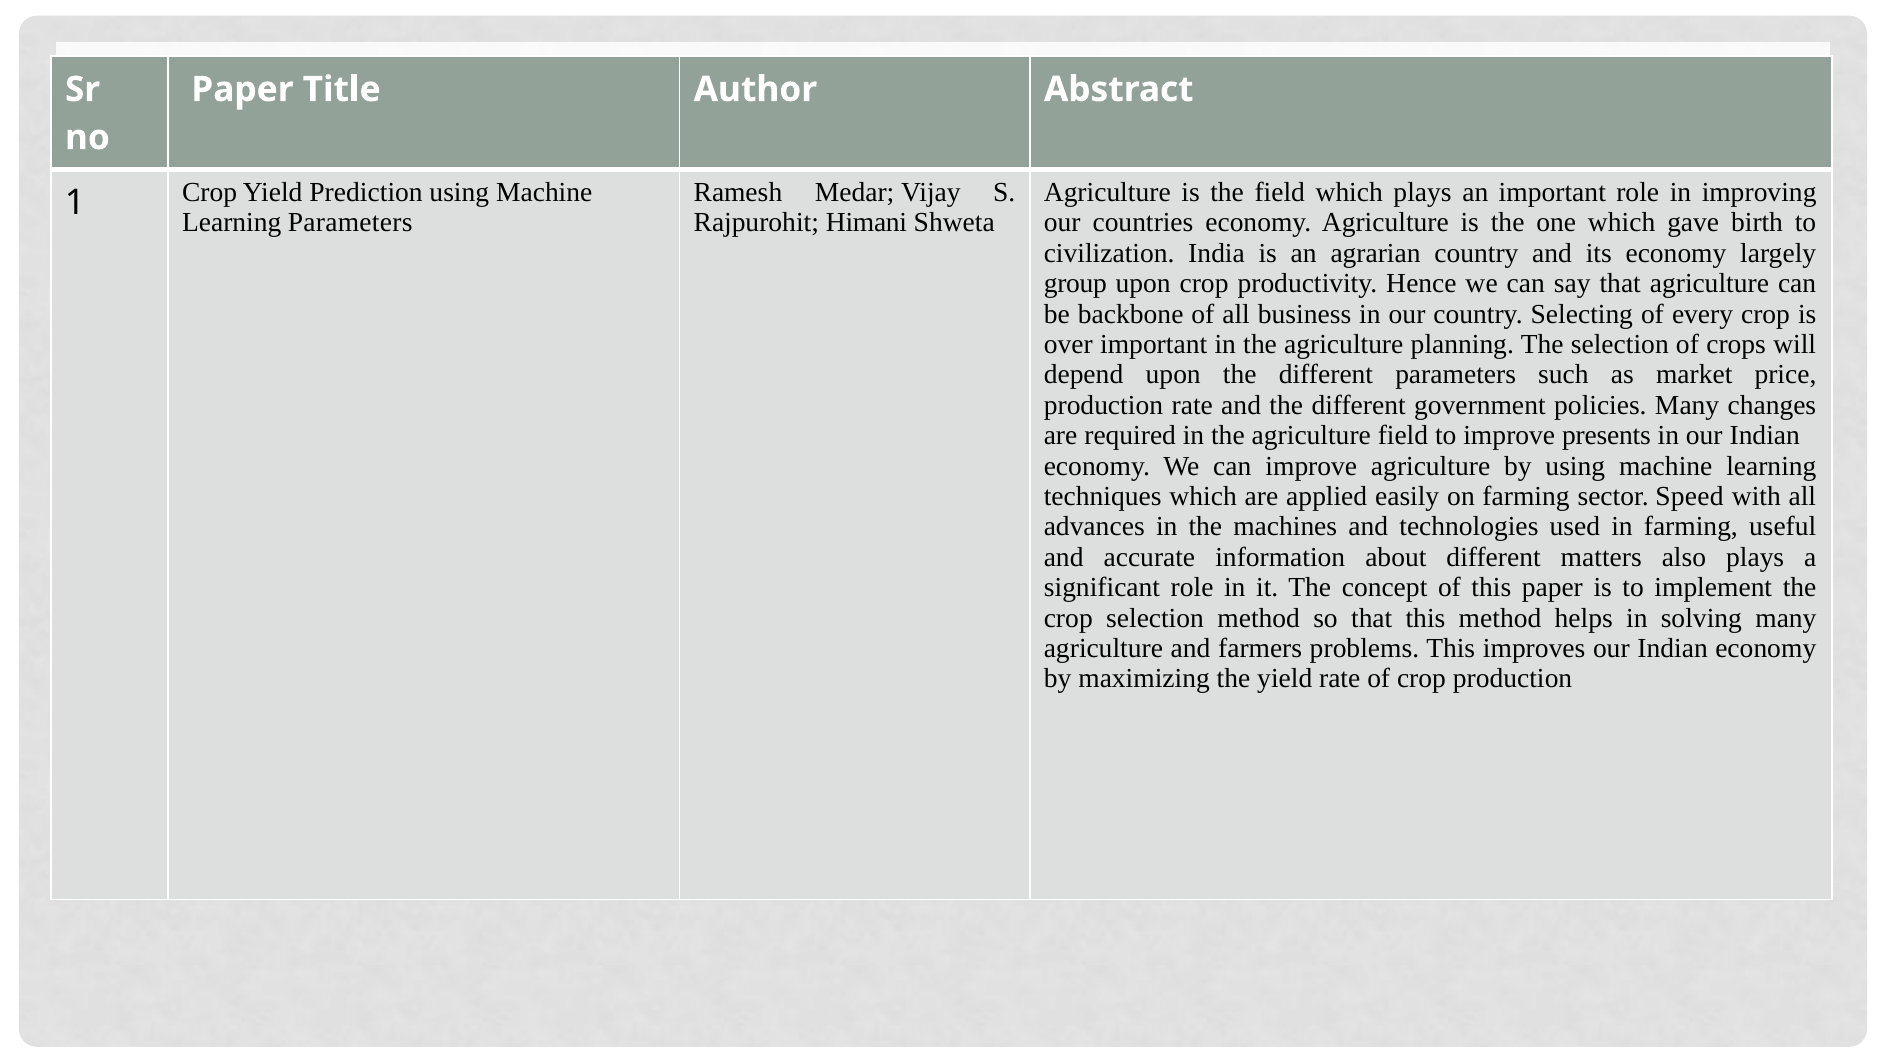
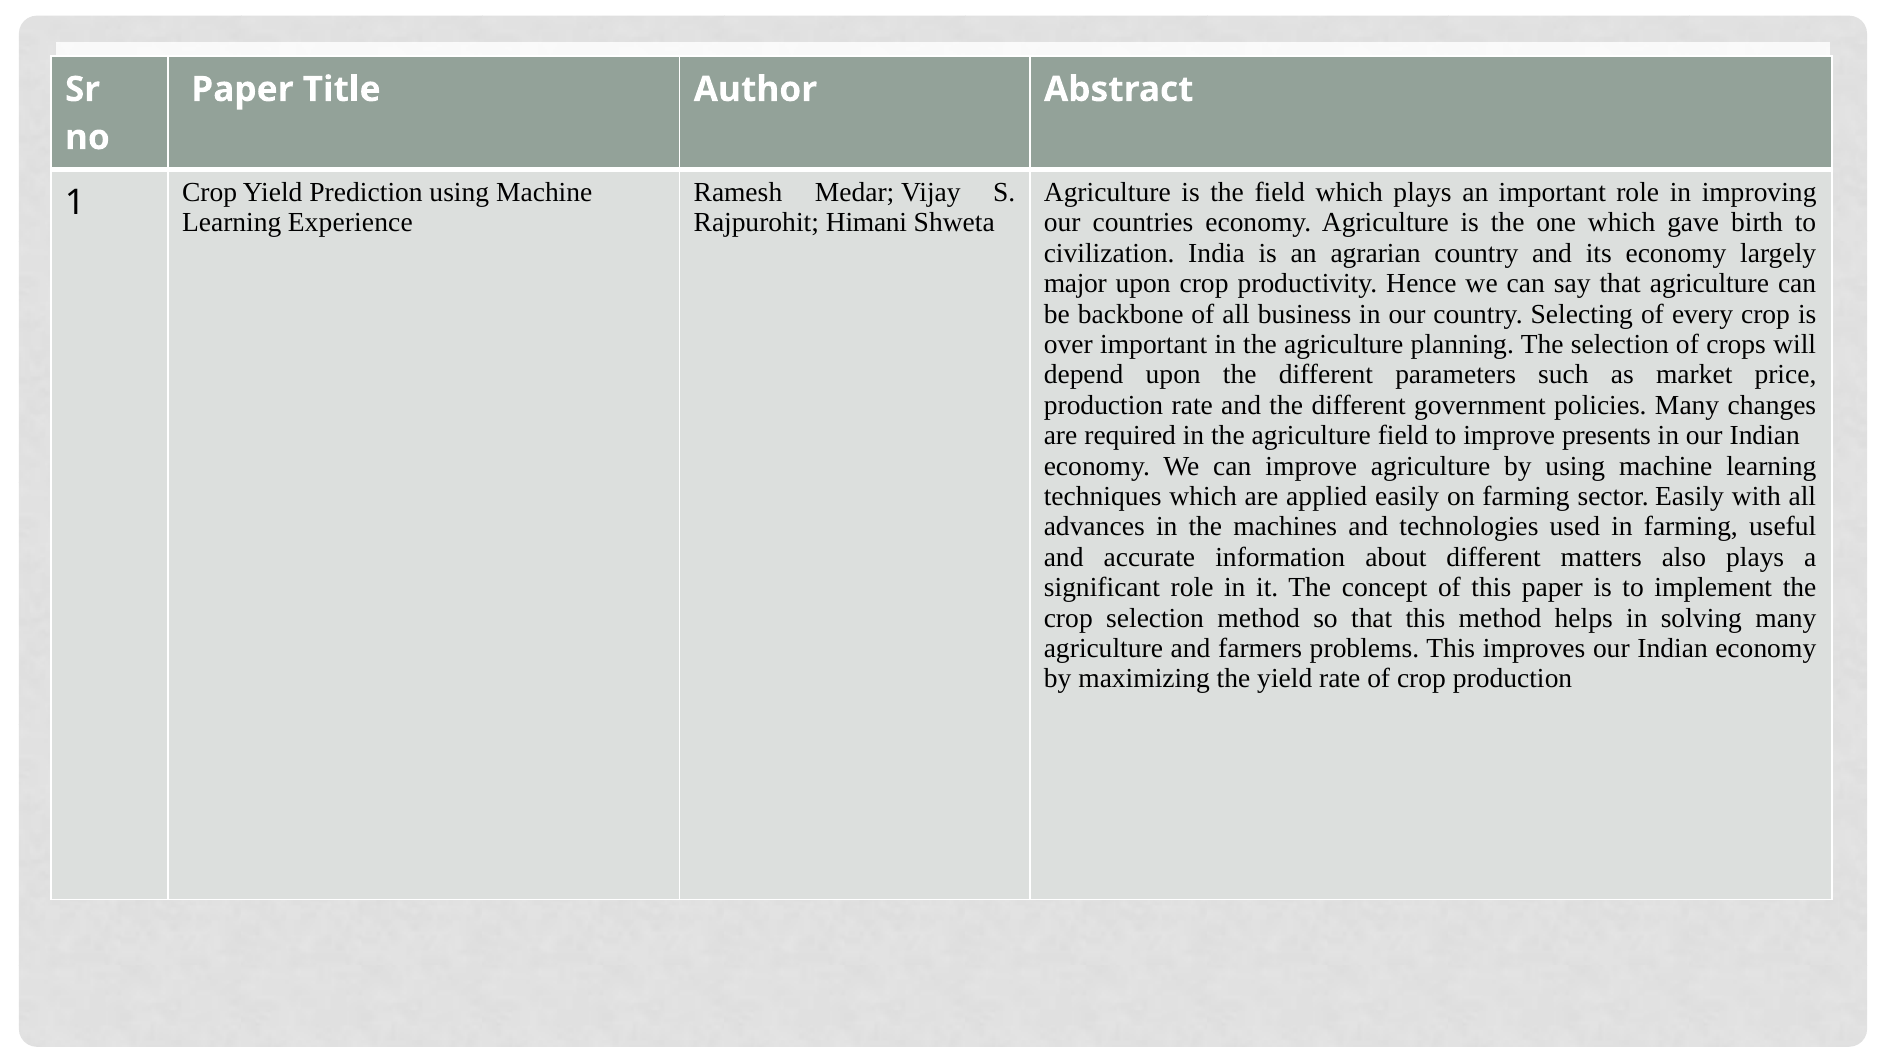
Learning Parameters: Parameters -> Experience
group: group -> major
sector Speed: Speed -> Easily
